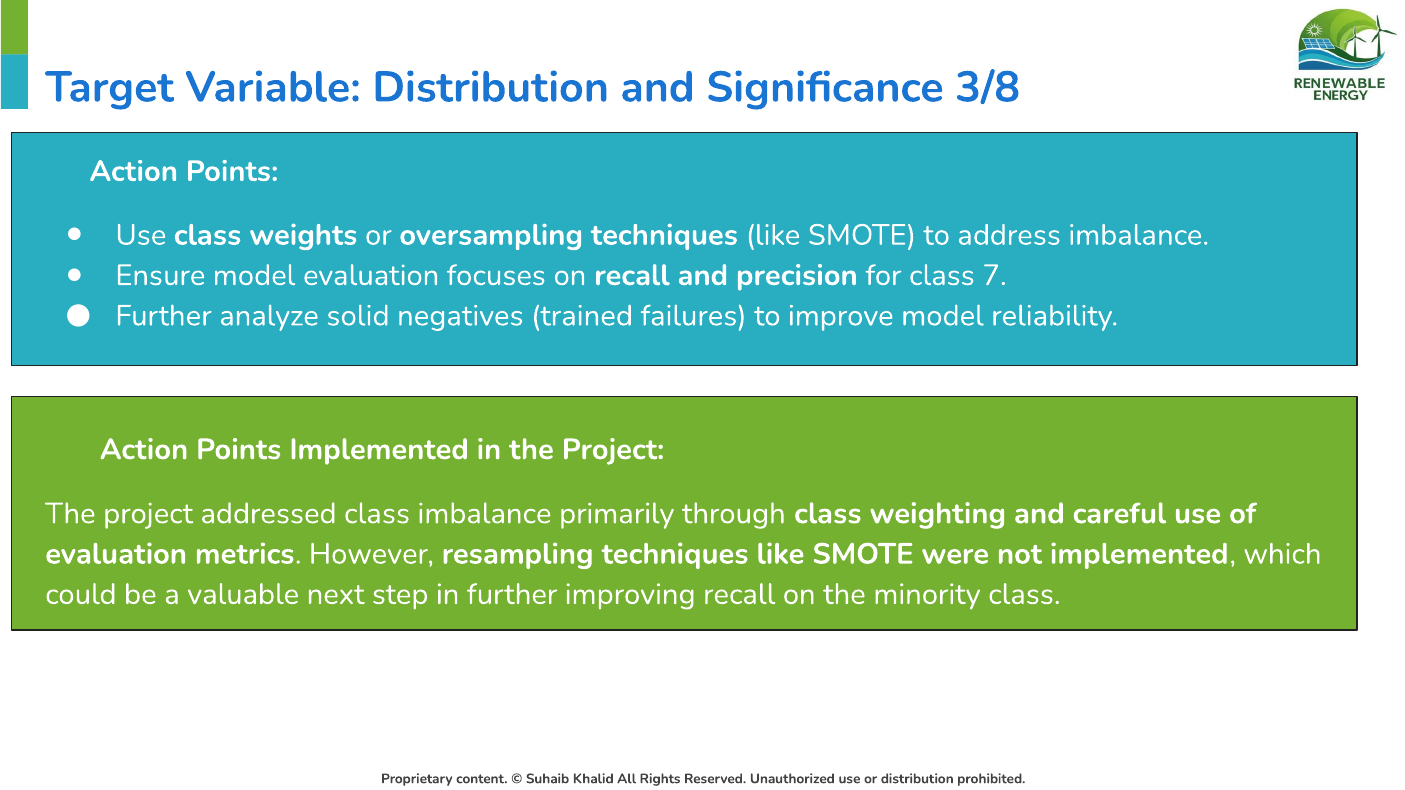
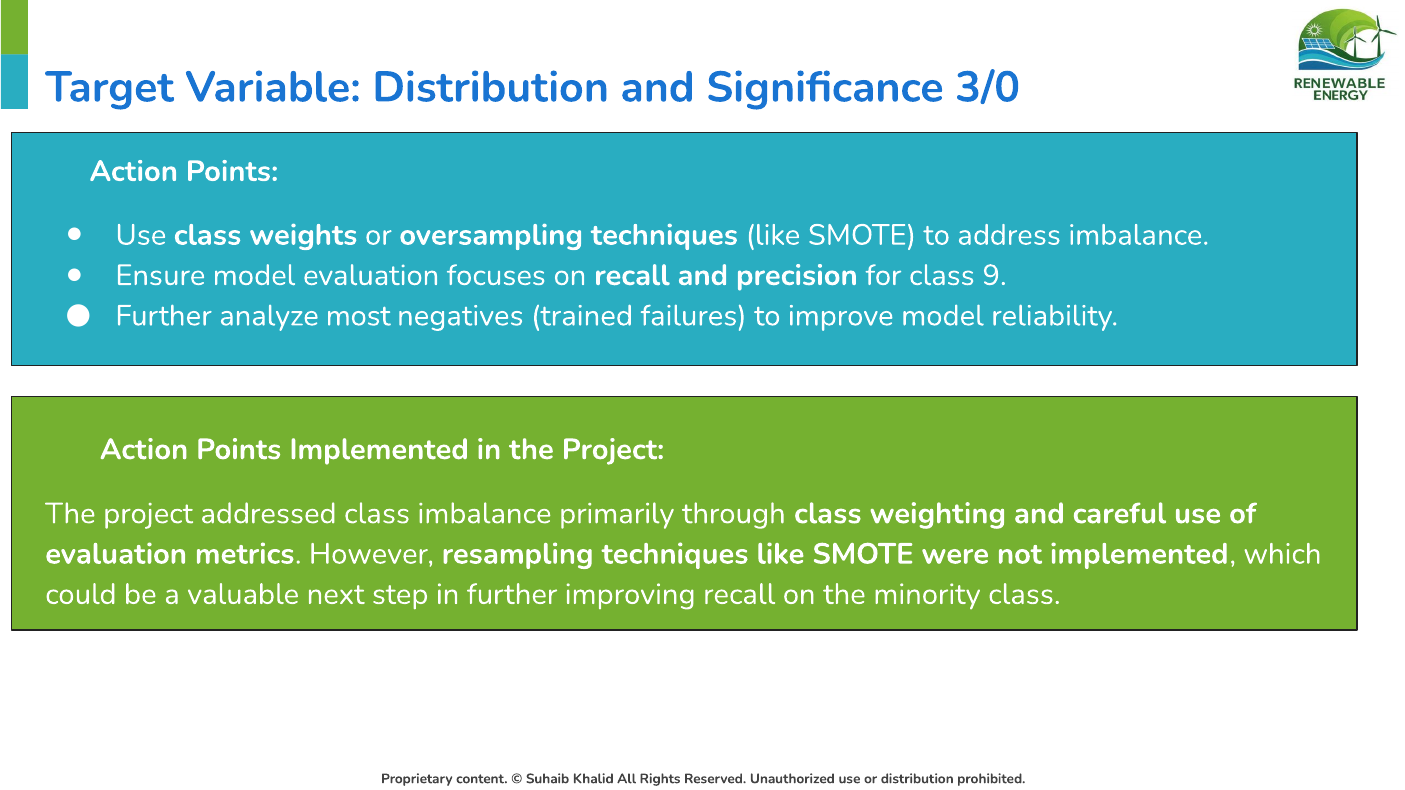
3/8: 3/8 -> 3/0
7: 7 -> 9
solid: solid -> most
